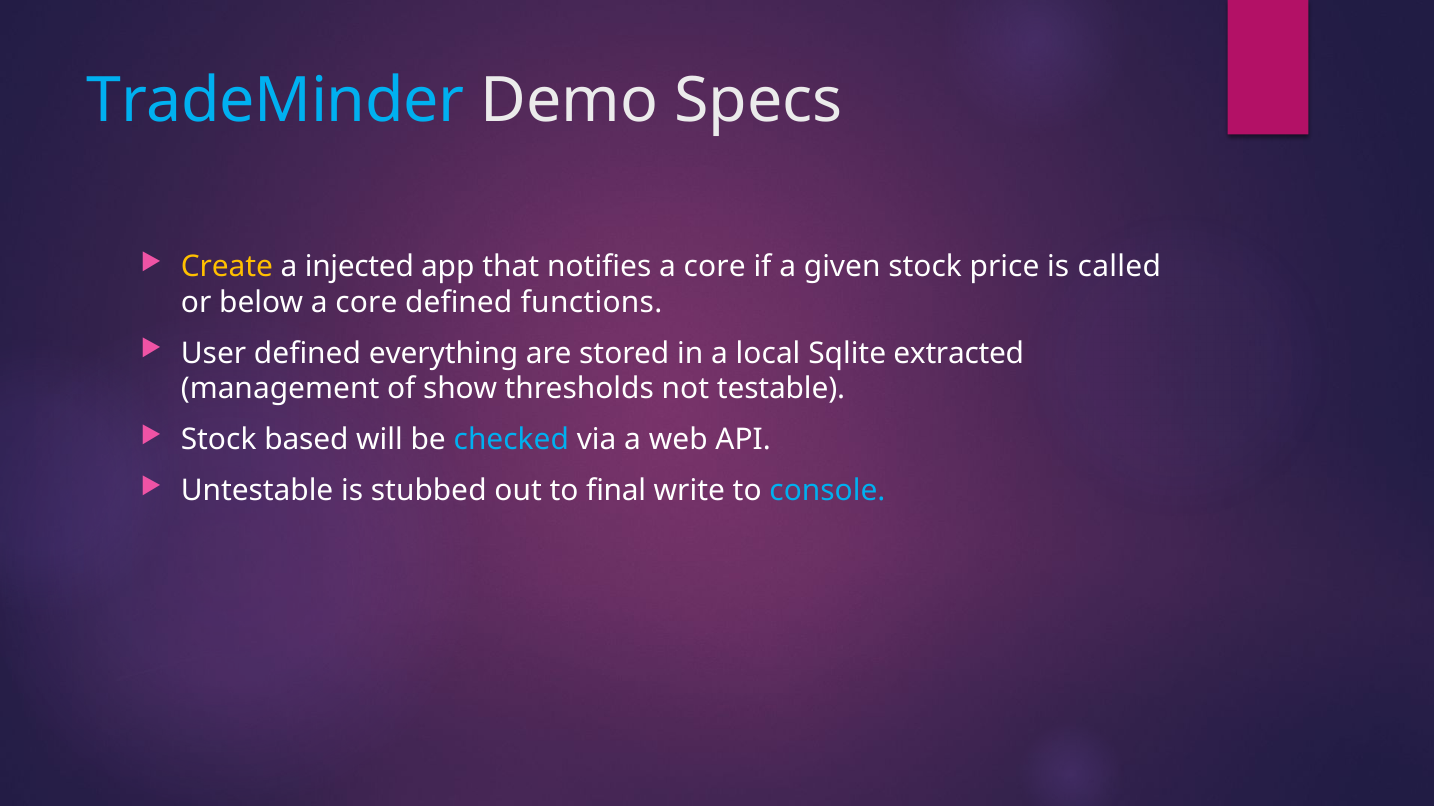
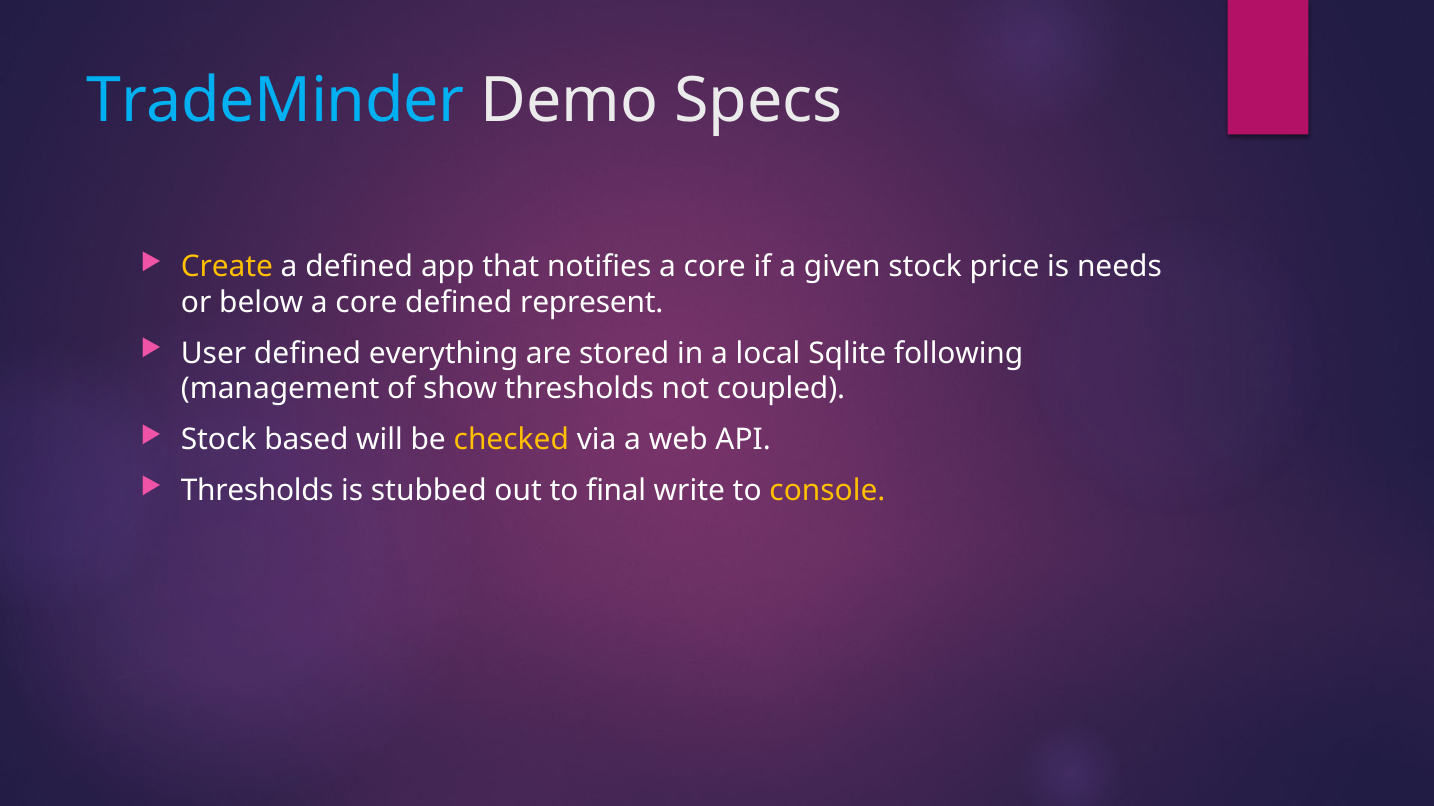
a injected: injected -> defined
called: called -> needs
functions: functions -> represent
extracted: extracted -> following
testable: testable -> coupled
checked colour: light blue -> yellow
Untestable at (257, 491): Untestable -> Thresholds
console colour: light blue -> yellow
